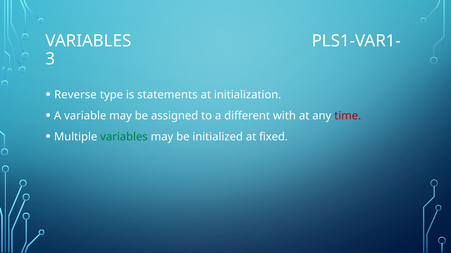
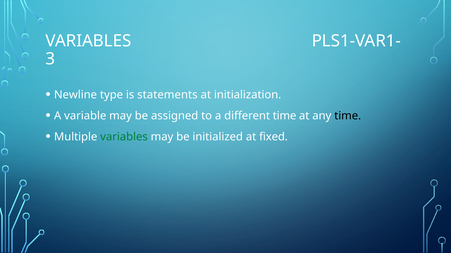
Reverse: Reverse -> Newline
different with: with -> time
time at (348, 116) colour: red -> black
